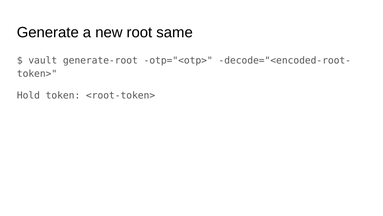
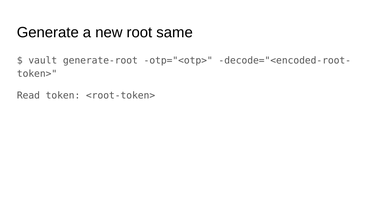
Hold: Hold -> Read
